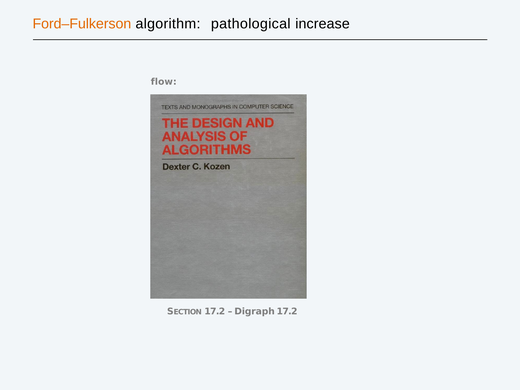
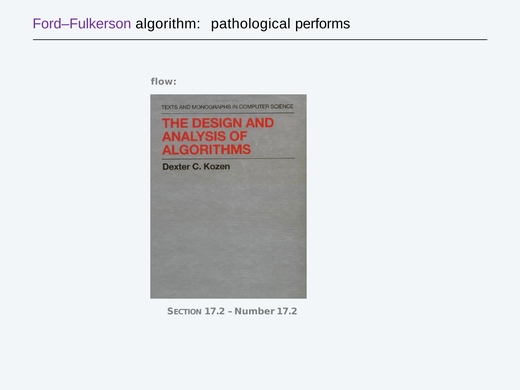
Ford–Fulkerson colour: orange -> purple
increase: increase -> performs
Digraph: Digraph -> Number
